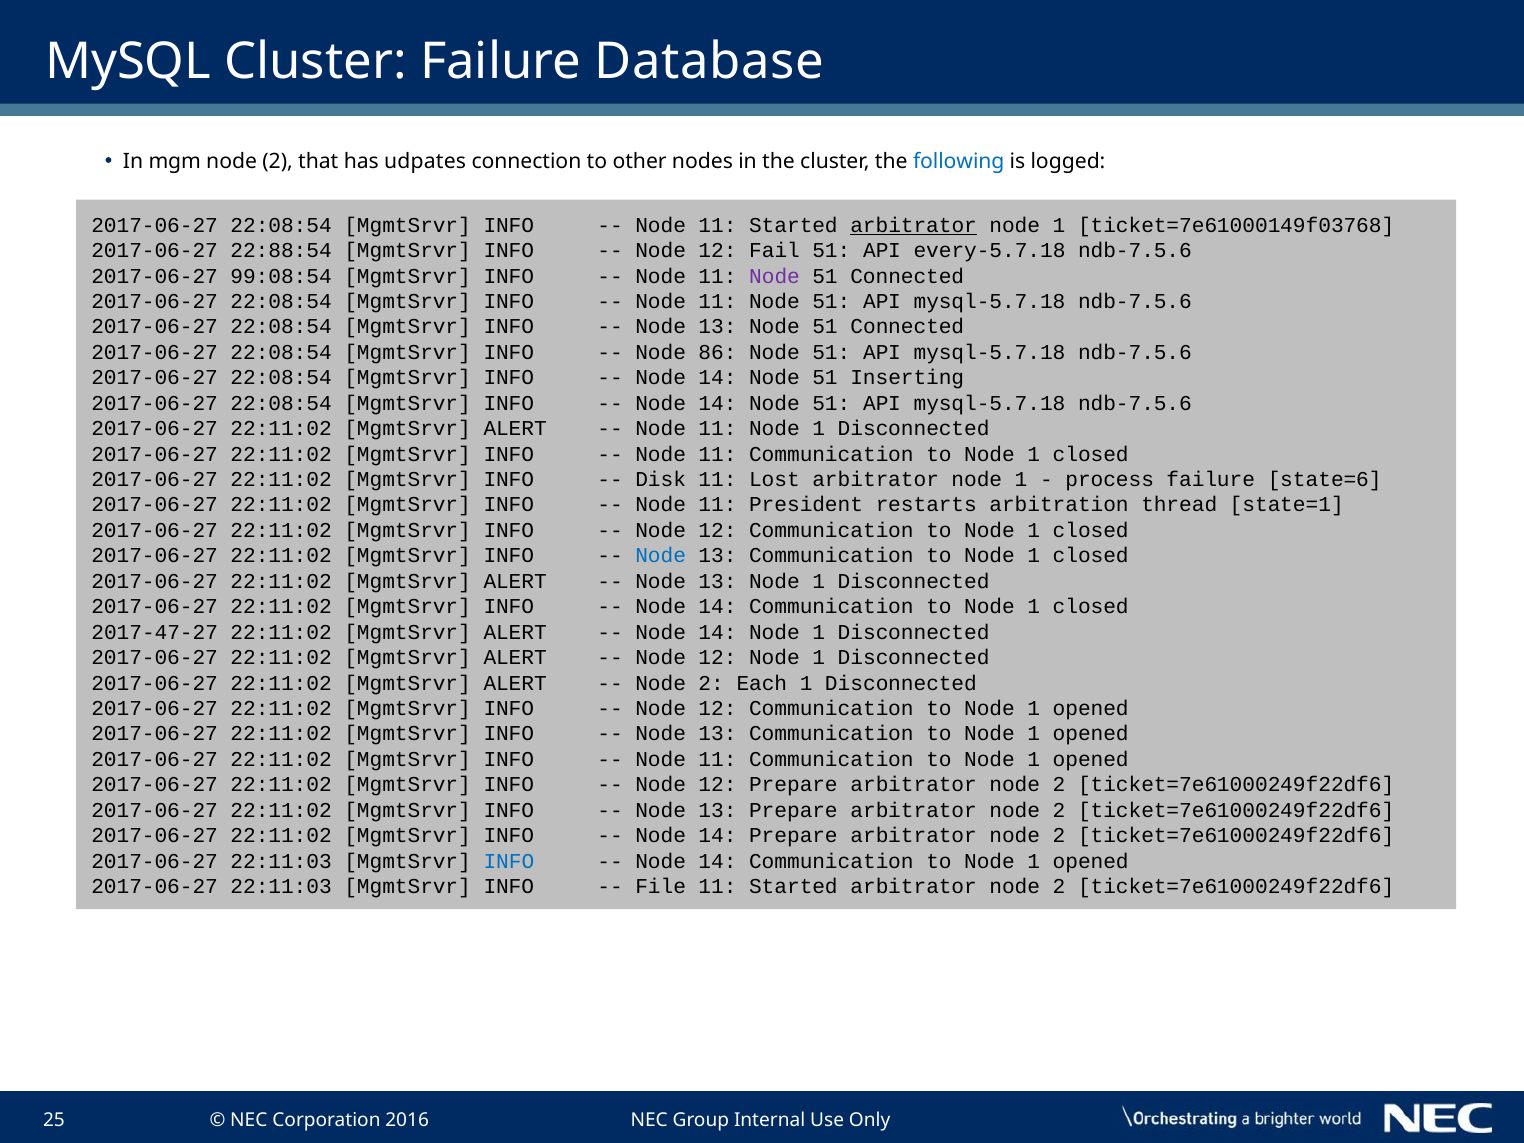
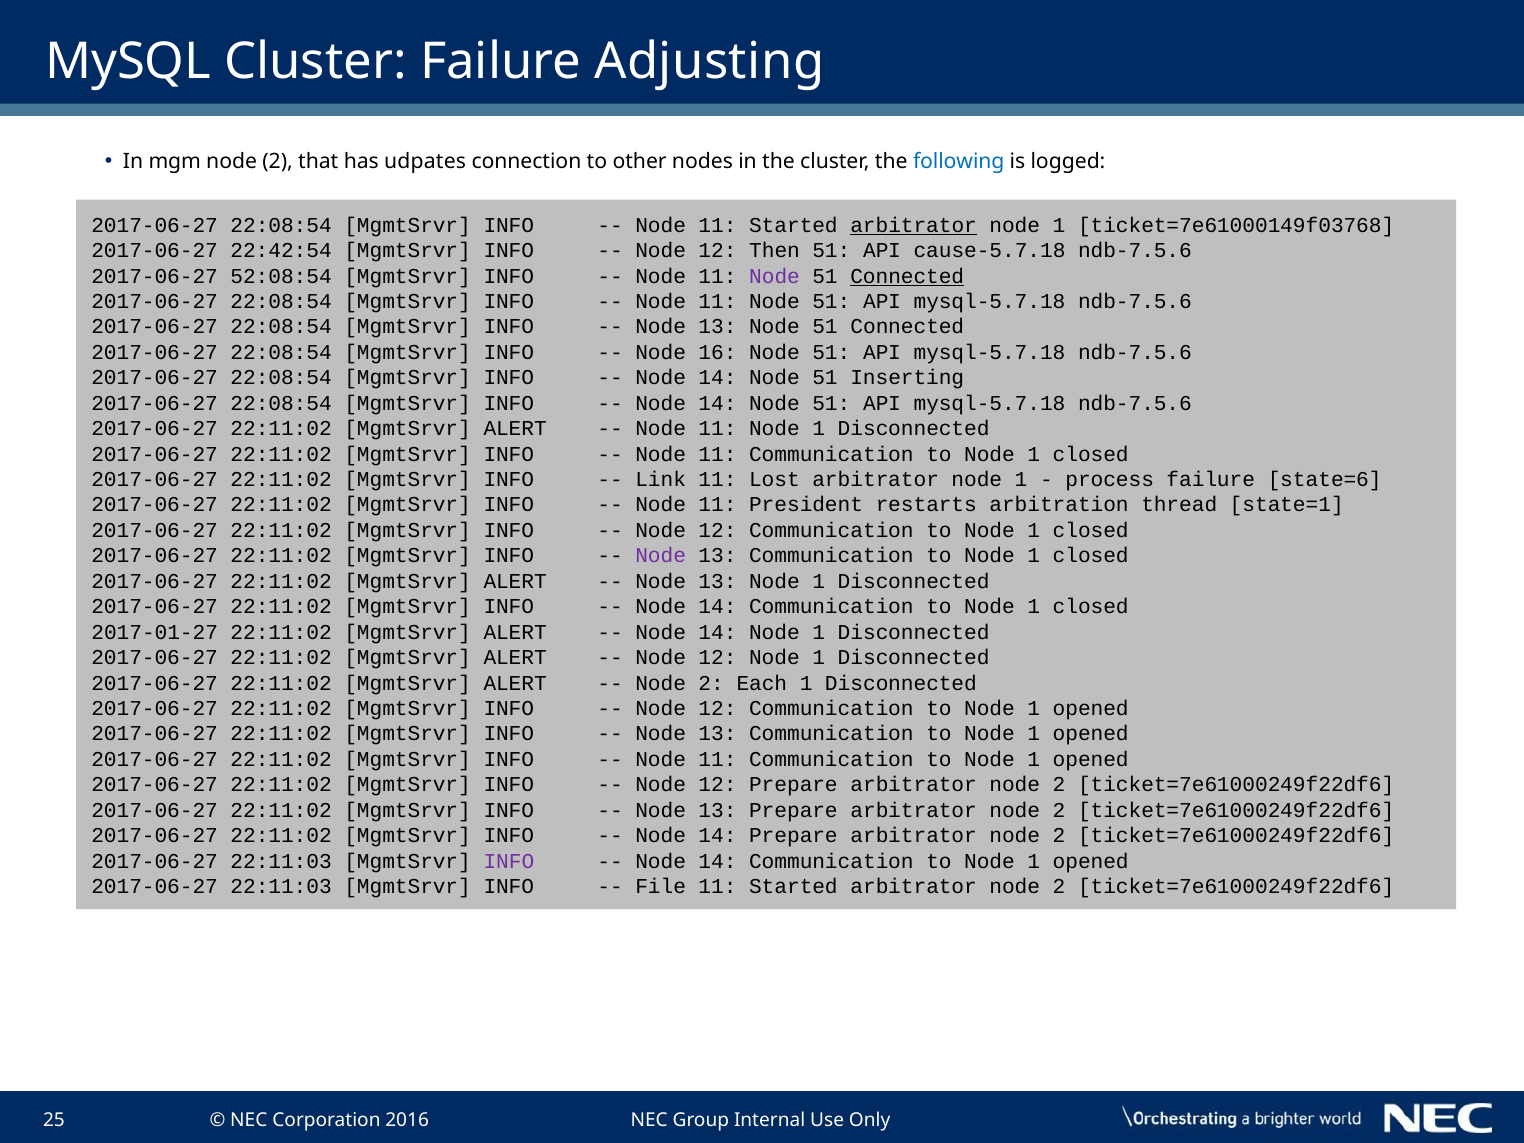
Database: Database -> Adjusting
22:88:54: 22:88:54 -> 22:42:54
Fail: Fail -> Then
every-5.7.18: every-5.7.18 -> cause-5.7.18
99:08:54: 99:08:54 -> 52:08:54
Connected at (907, 276) underline: none -> present
86: 86 -> 16
Disk: Disk -> Link
Node at (661, 556) colour: blue -> purple
2017-47-27: 2017-47-27 -> 2017-01-27
INFO at (509, 861) colour: blue -> purple
